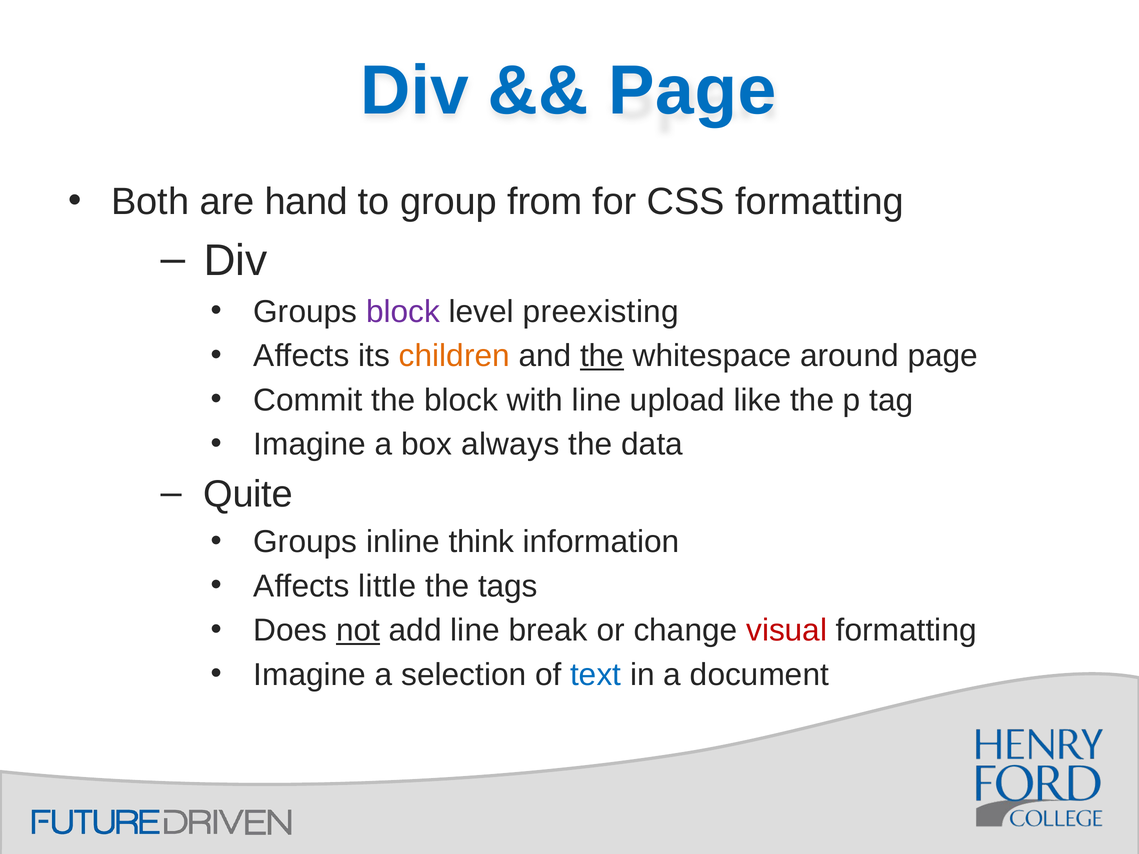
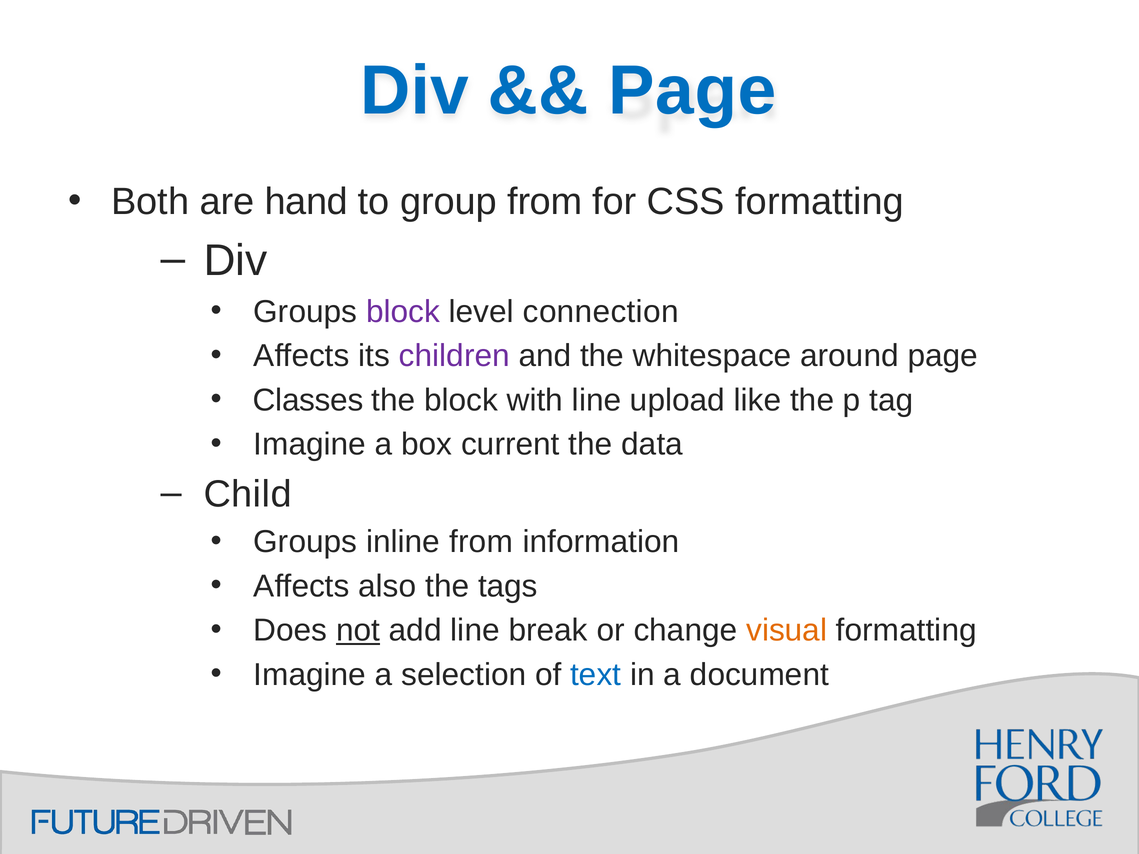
preexisting: preexisting -> connection
children colour: orange -> purple
the at (602, 356) underline: present -> none
Commit: Commit -> Classes
always: always -> current
Quite: Quite -> Child
inline think: think -> from
little: little -> also
visual colour: red -> orange
